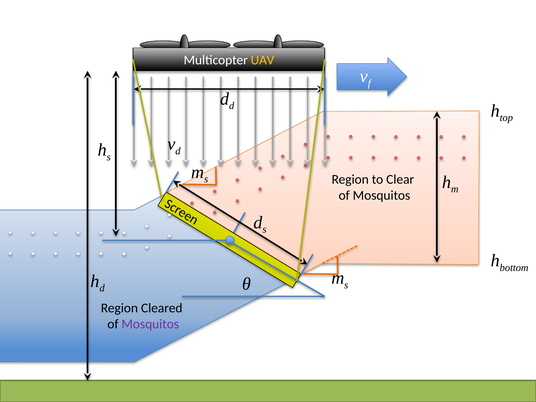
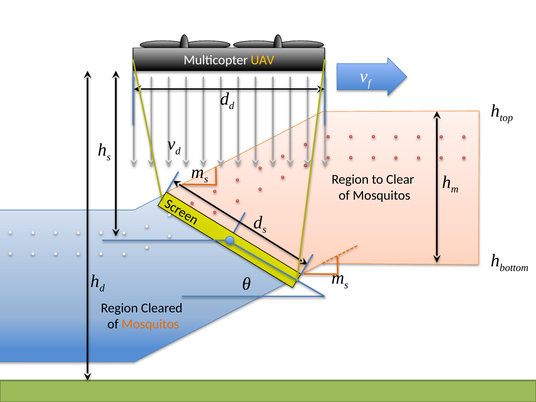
Mosquitos at (150, 324) colour: purple -> orange
